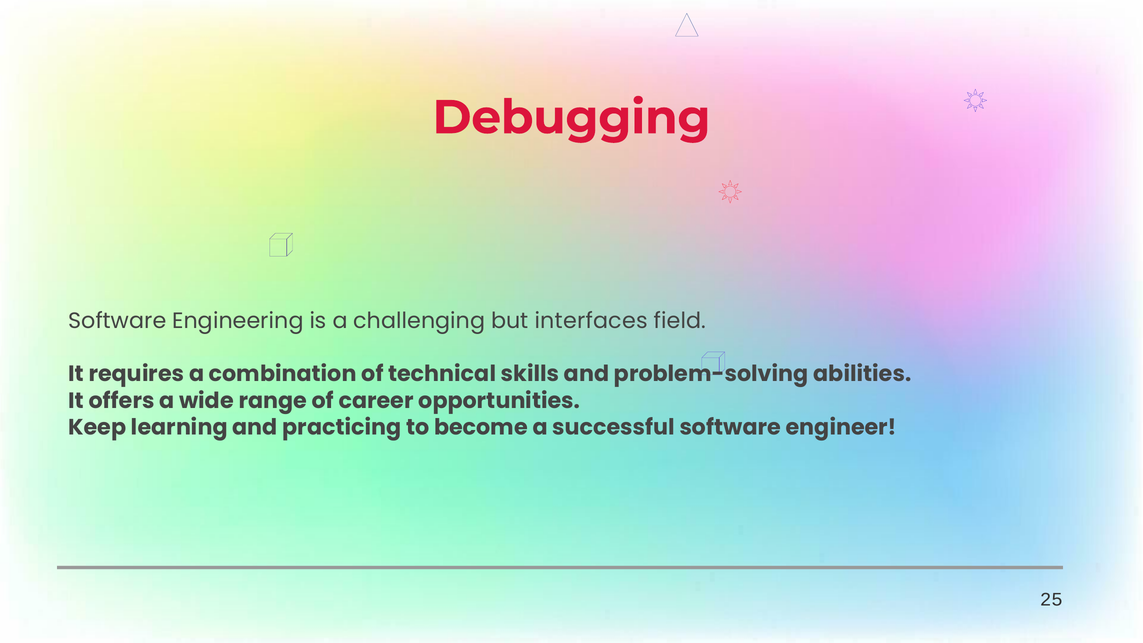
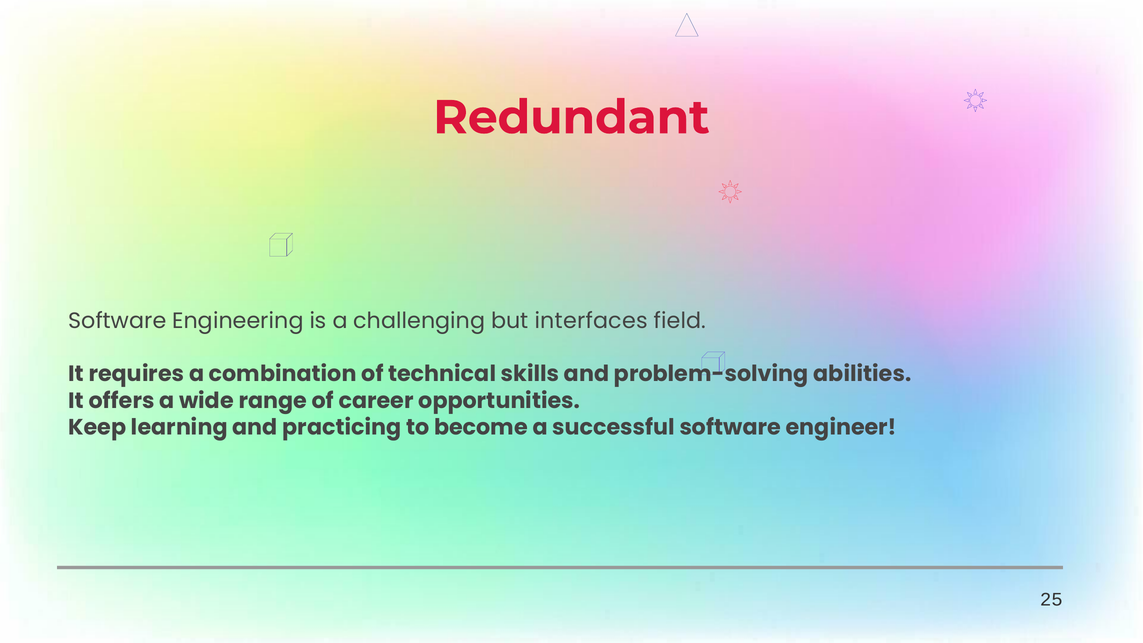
Debugging: Debugging -> Redundant
